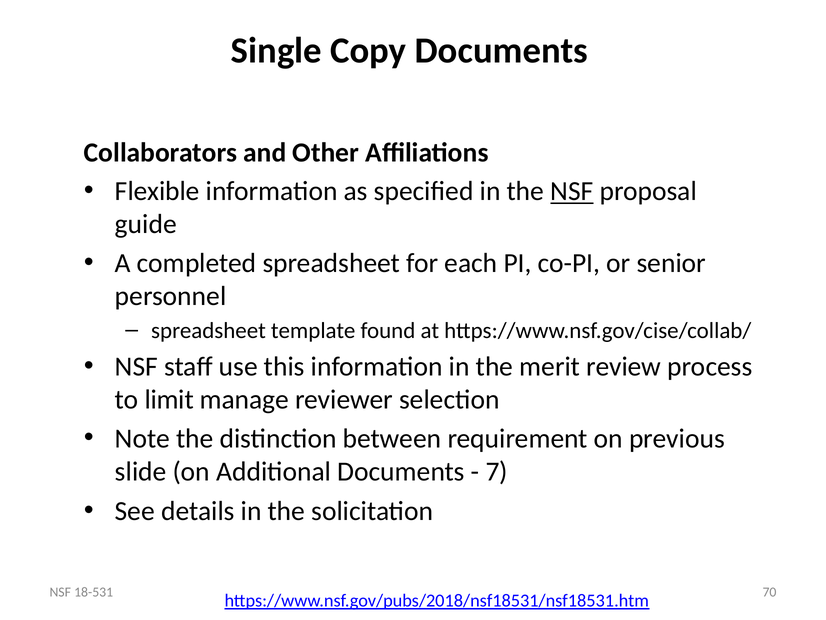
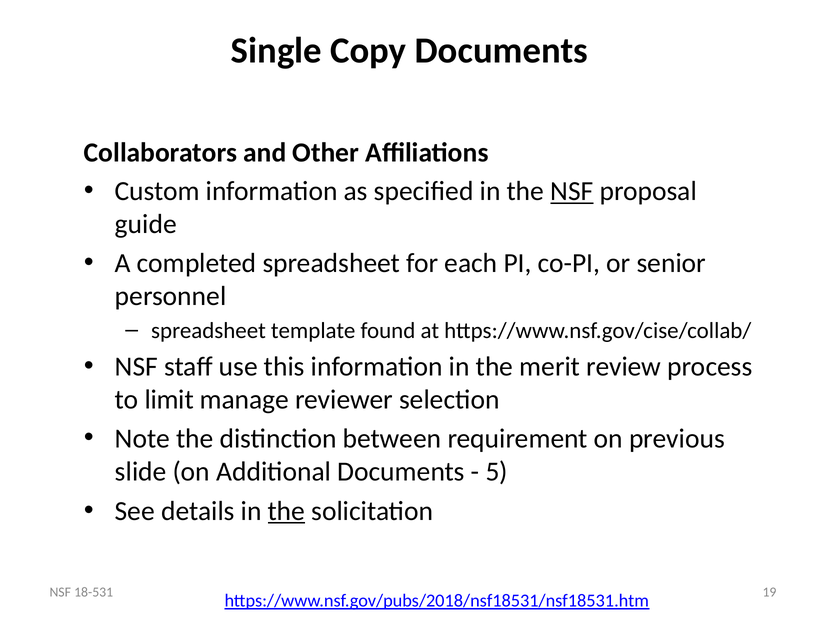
Flexible: Flexible -> Custom
7: 7 -> 5
the at (286, 511) underline: none -> present
70: 70 -> 19
